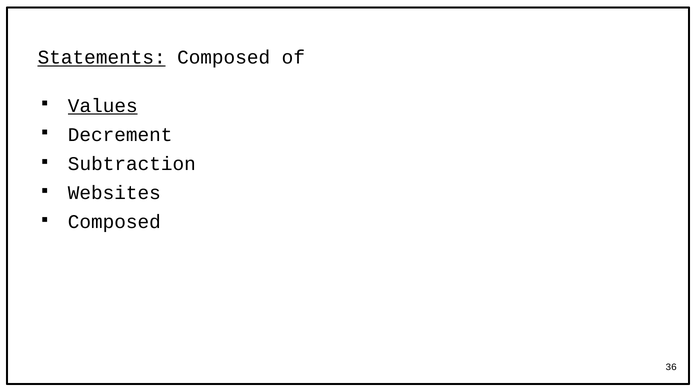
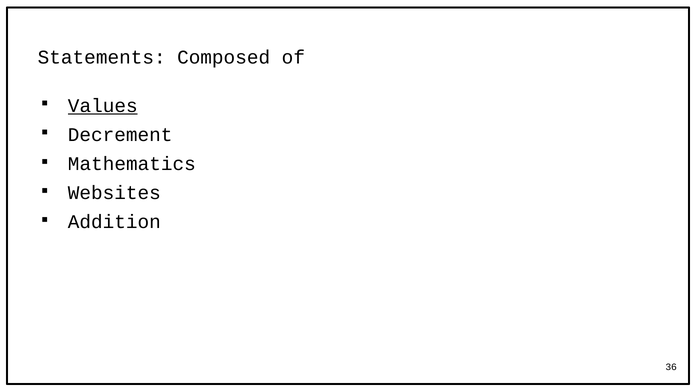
Statements underline: present -> none
Subtraction: Subtraction -> Mathematics
Composed at (114, 222): Composed -> Addition
